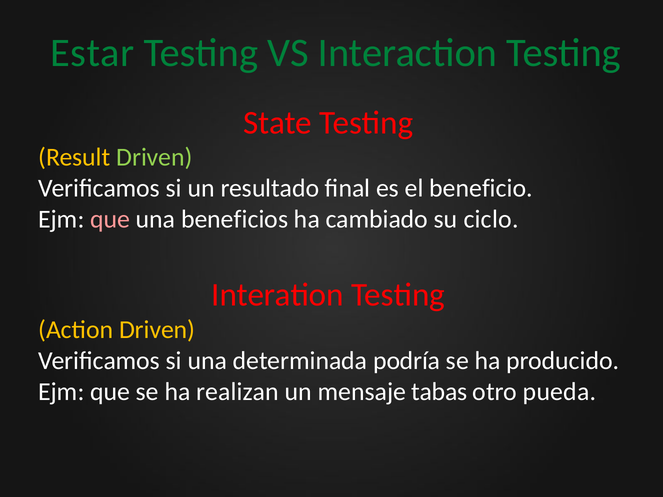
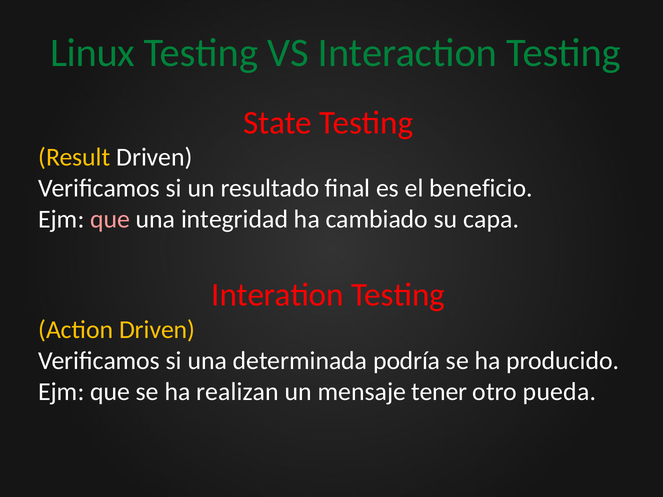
Estar: Estar -> Linux
Driven at (154, 158) colour: light green -> white
beneficios: beneficios -> integridad
ciclo: ciclo -> capa
tabas: tabas -> tener
